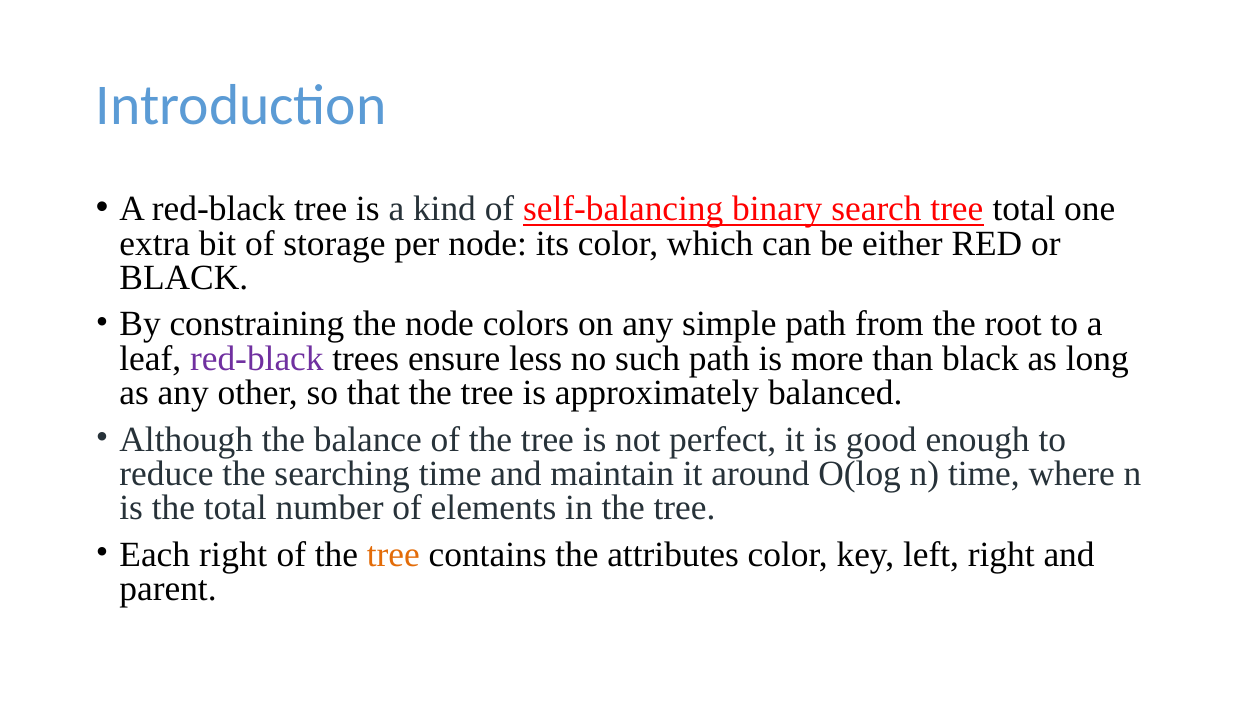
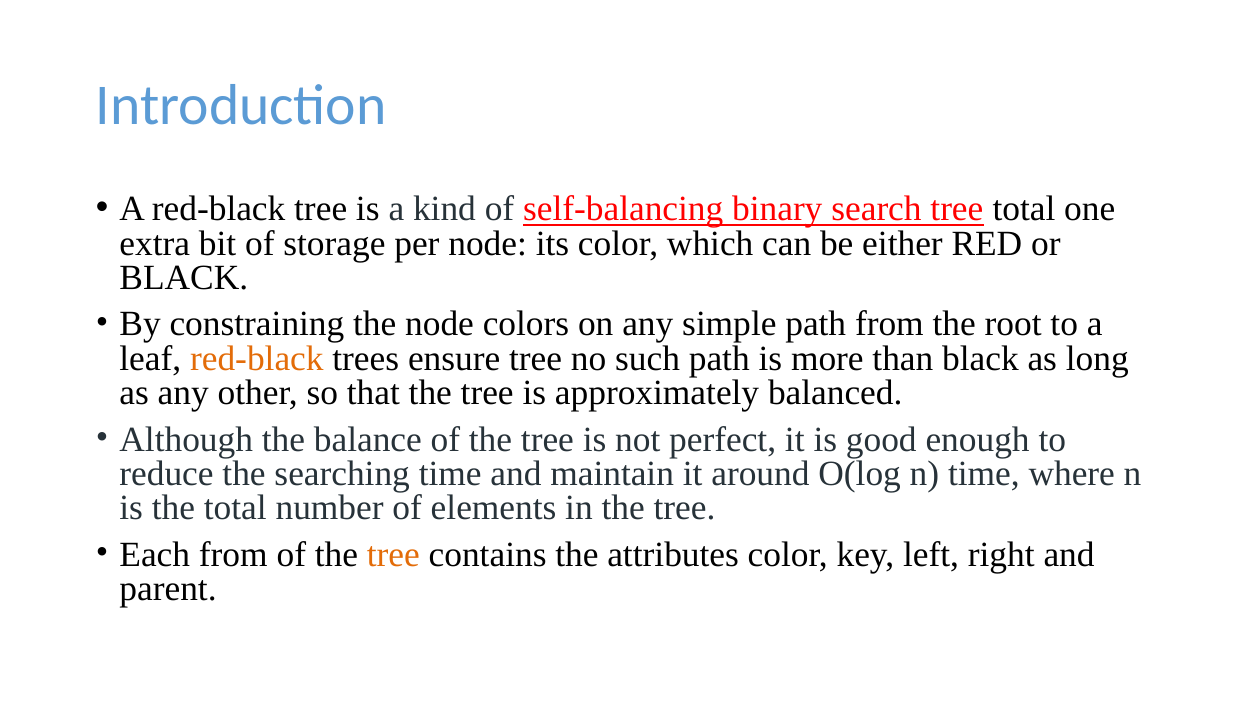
red-black at (257, 358) colour: purple -> orange
ensure less: less -> tree
Each right: right -> from
